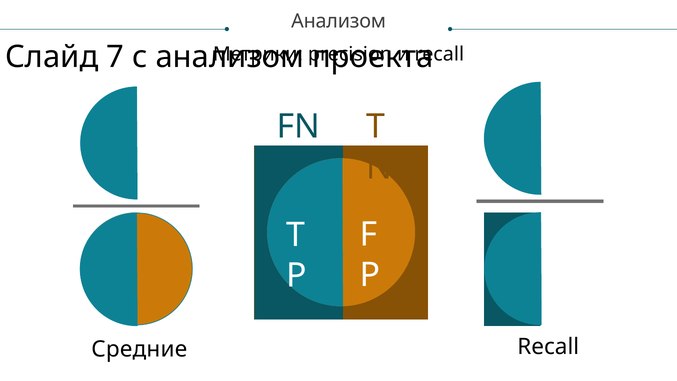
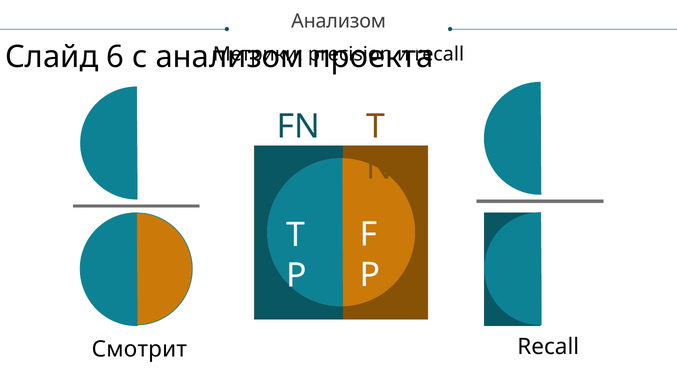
7: 7 -> 6
Средние: Средние -> Смотрит
